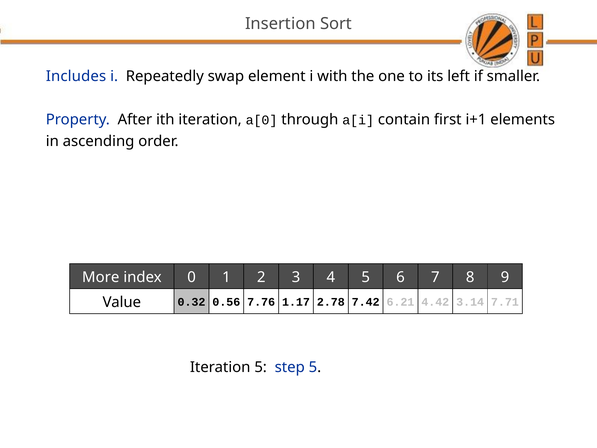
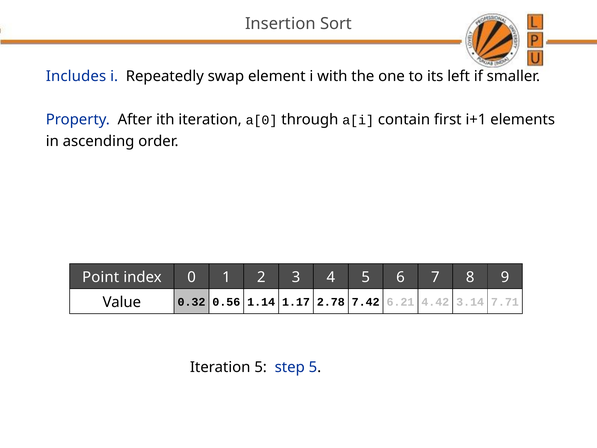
More: More -> Point
7.76: 7.76 -> 1.14
